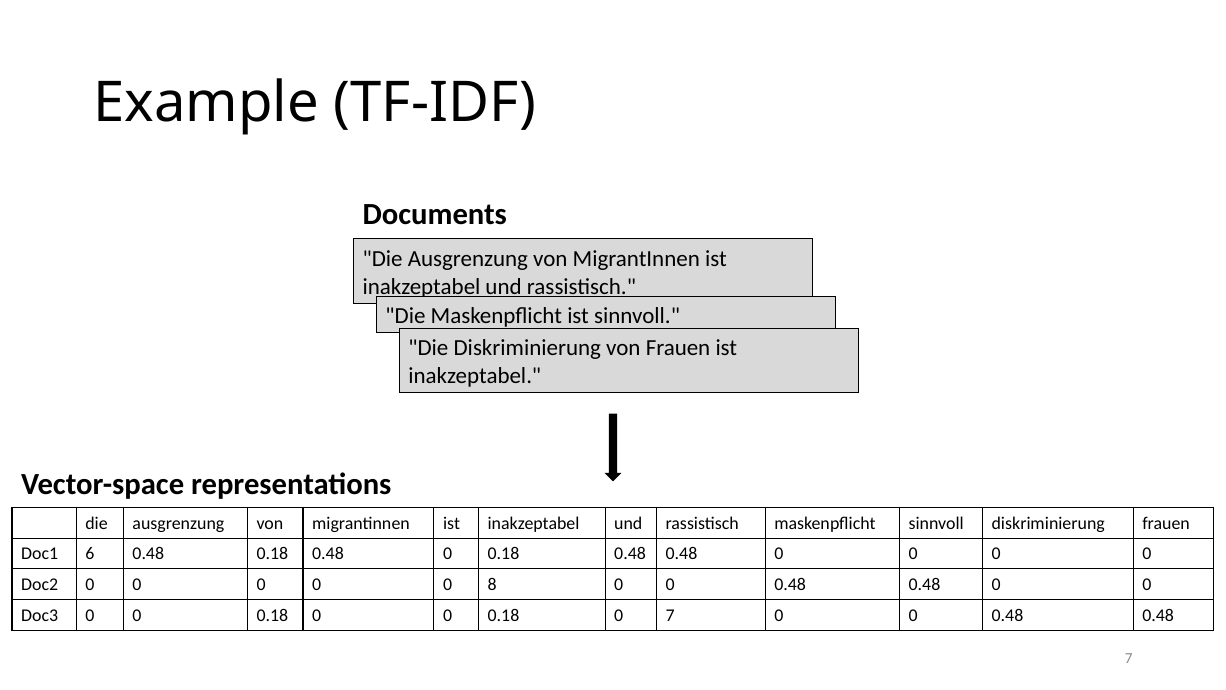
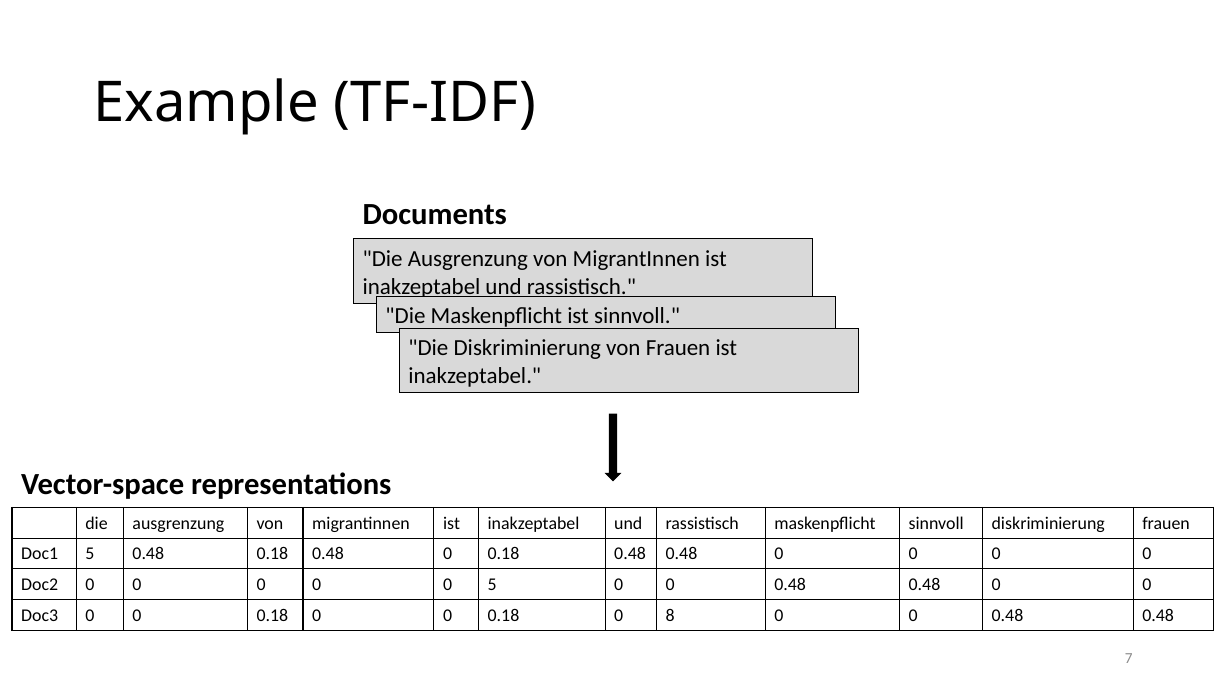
Doc1 6: 6 -> 5
0 8: 8 -> 5
0 7: 7 -> 8
